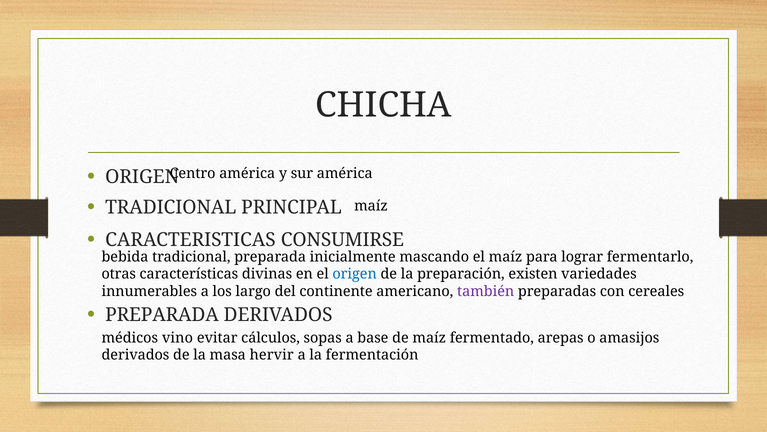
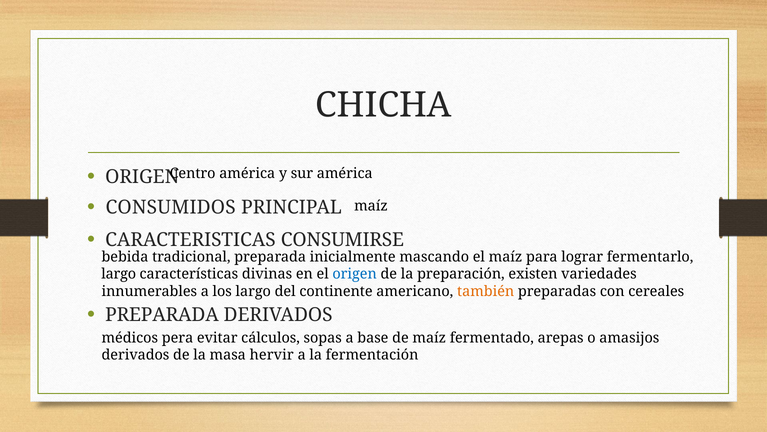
TRADICIONAL at (171, 207): TRADICIONAL -> CONSUMIDOS
otras at (119, 274): otras -> largo
también colour: purple -> orange
vino: vino -> pera
